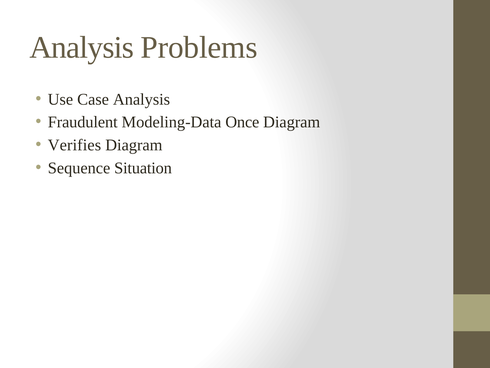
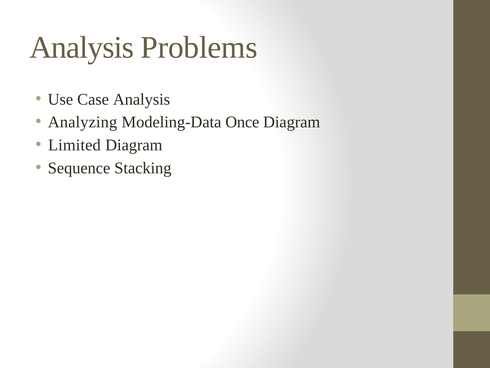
Fraudulent: Fraudulent -> Analyzing
Verifies: Verifies -> Limited
Situation: Situation -> Stacking
